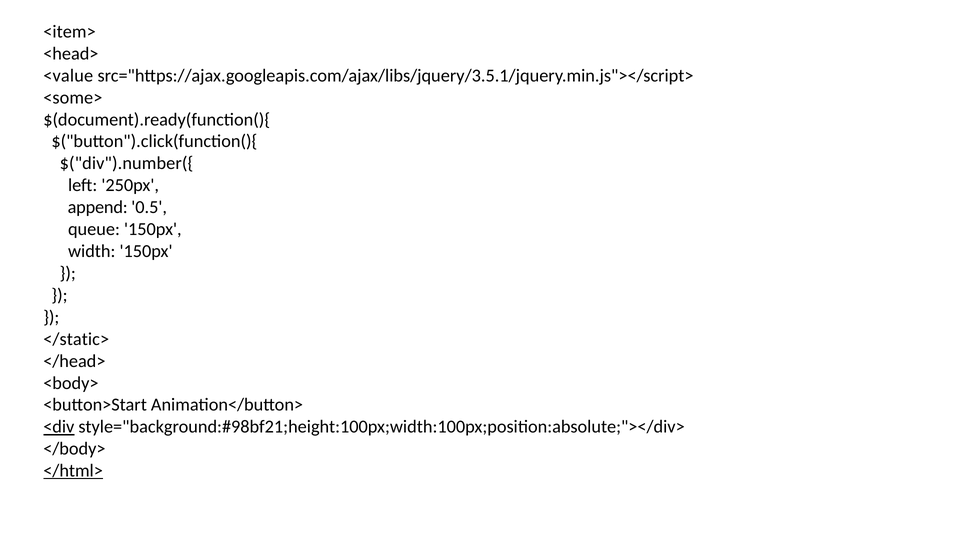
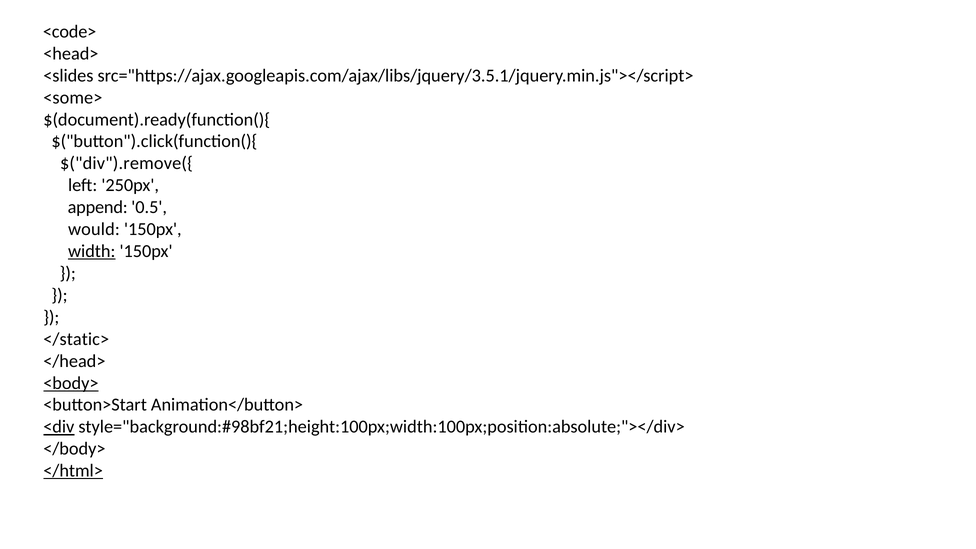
<item>: <item> -> <code>
<value: <value -> <slides
$("div").number({: $("div").number({ -> $("div").remove({
queue: queue -> would
width underline: none -> present
<body> underline: none -> present
